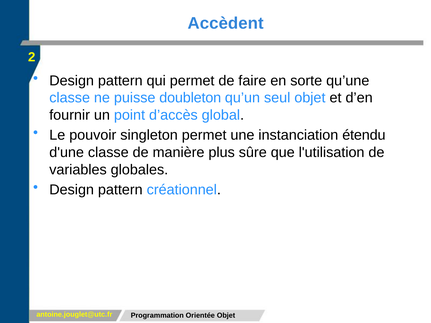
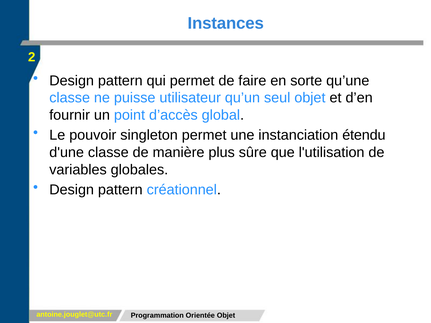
Accèdent: Accèdent -> Instances
doubleton: doubleton -> utilisateur
